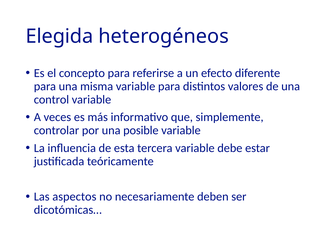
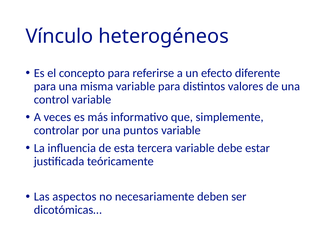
Elegida: Elegida -> Vínculo
posible: posible -> puntos
